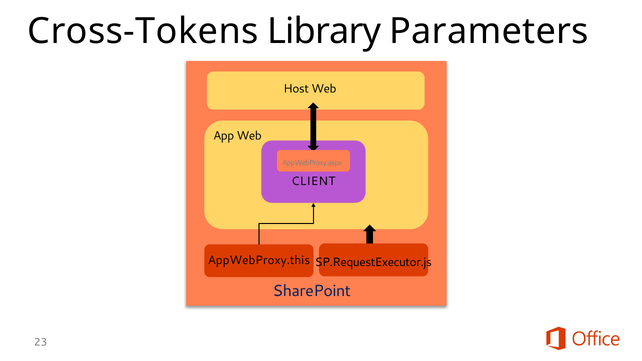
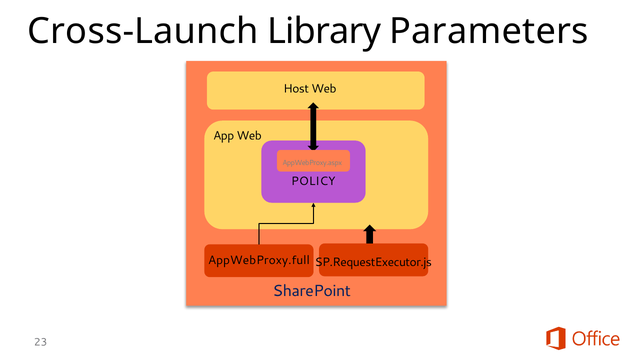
Cross-Tokens: Cross-Tokens -> Cross-Launch
CLIENT: CLIENT -> POLICY
AppWebProxy.this: AppWebProxy.this -> AppWebProxy.full
